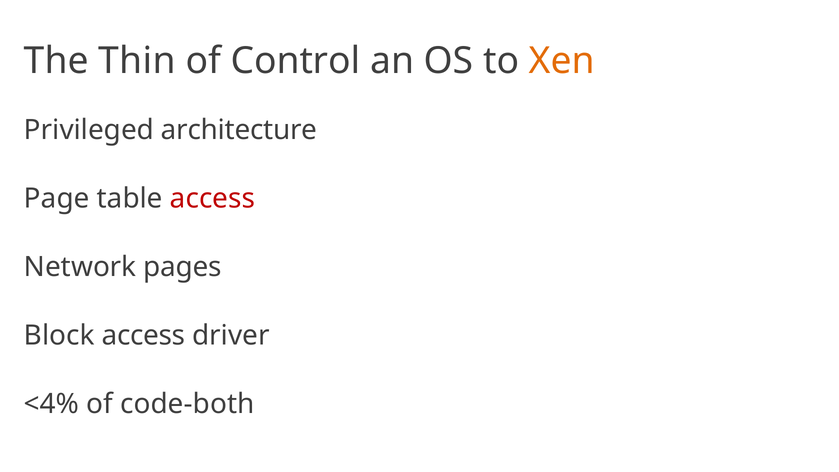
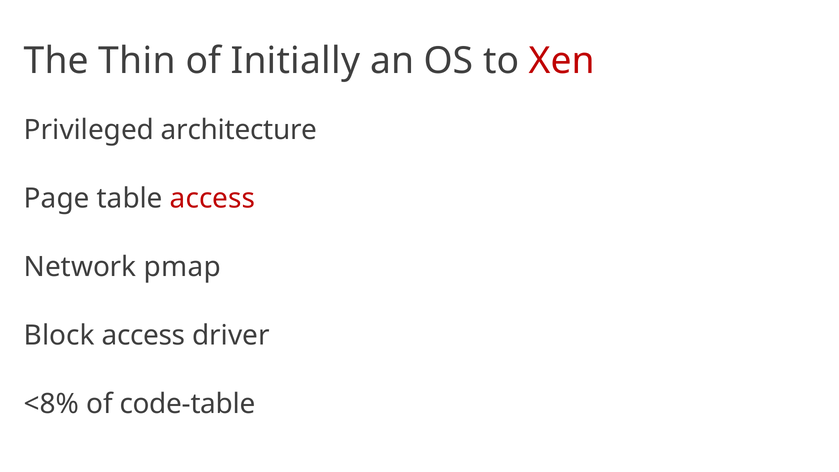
Control: Control -> Initially
Xen colour: orange -> red
pages: pages -> pmap
<4%: <4% -> <8%
code-both: code-both -> code-table
